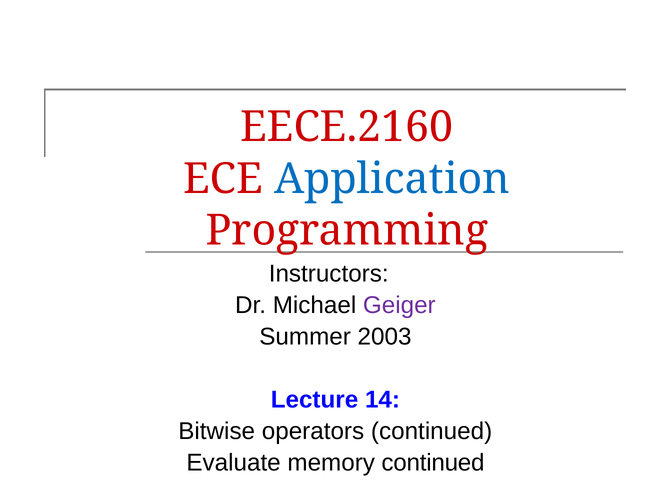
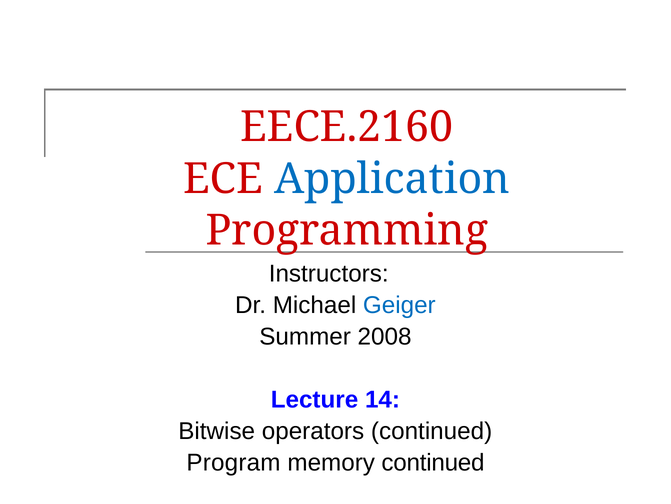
Geiger colour: purple -> blue
2003: 2003 -> 2008
Evaluate: Evaluate -> Program
